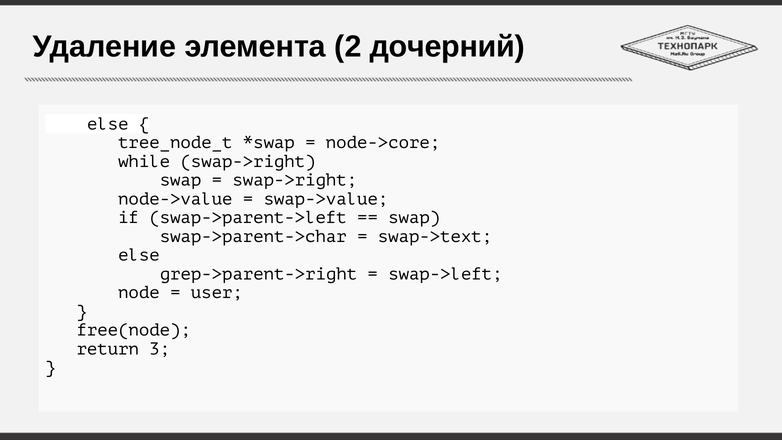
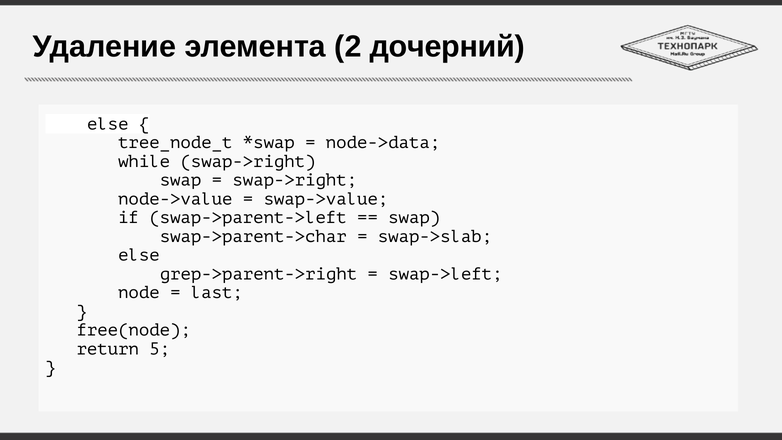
node->core: node->core -> node->data
swap->text: swap->text -> swap->slab
user: user -> last
3: 3 -> 5
